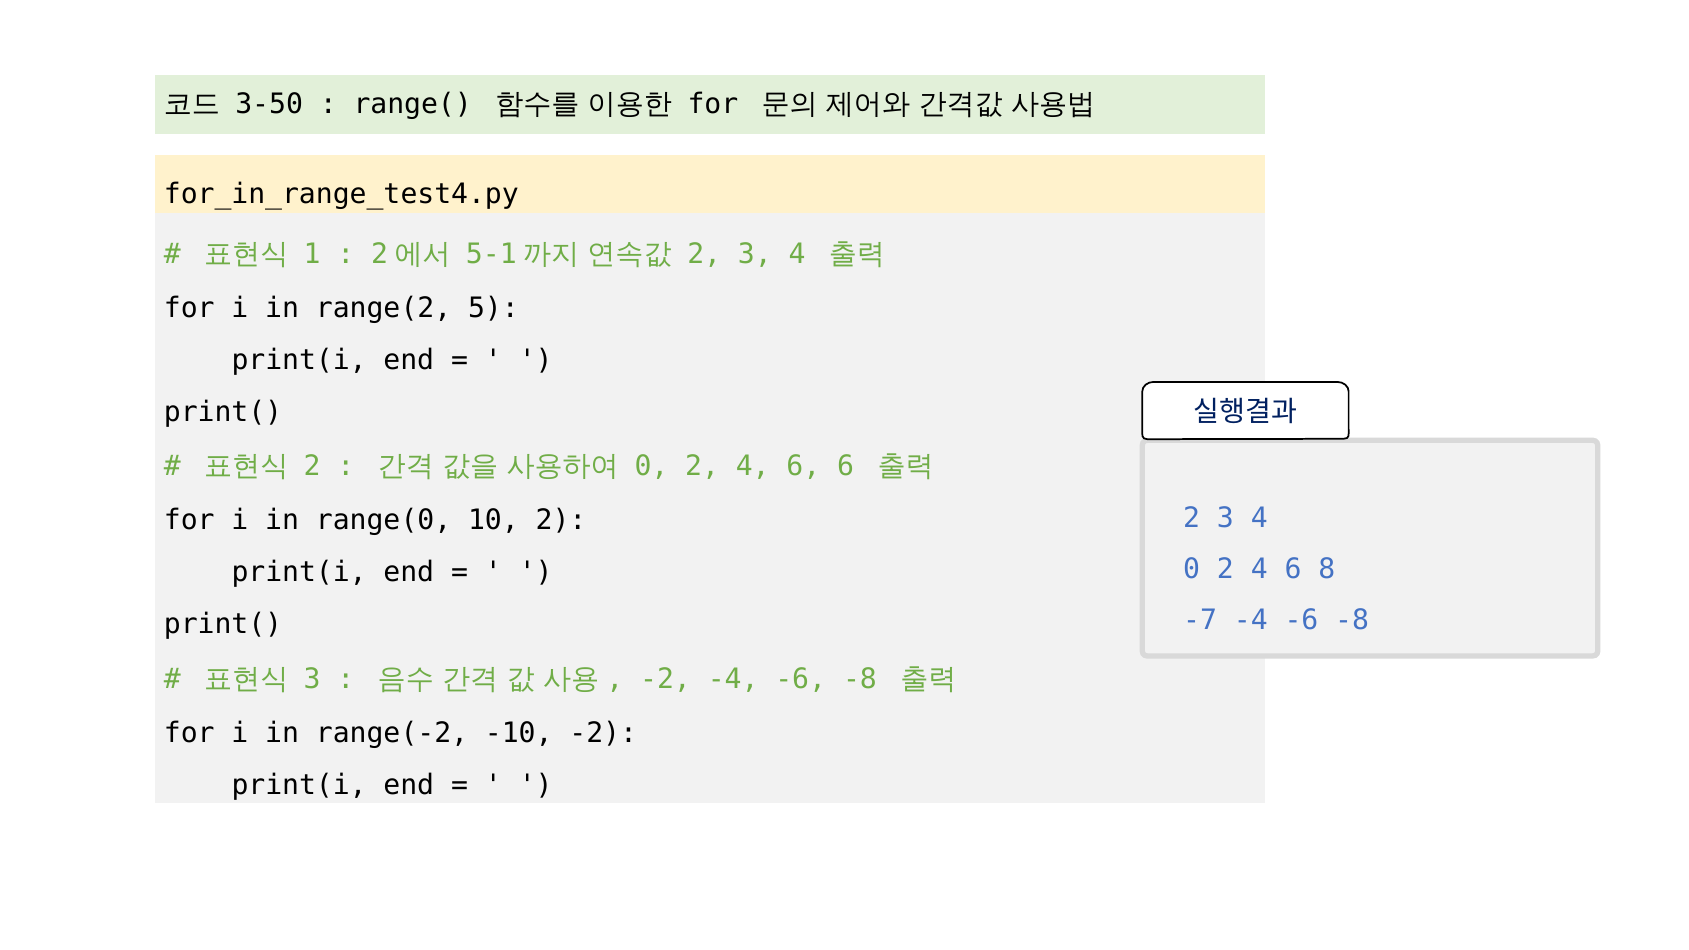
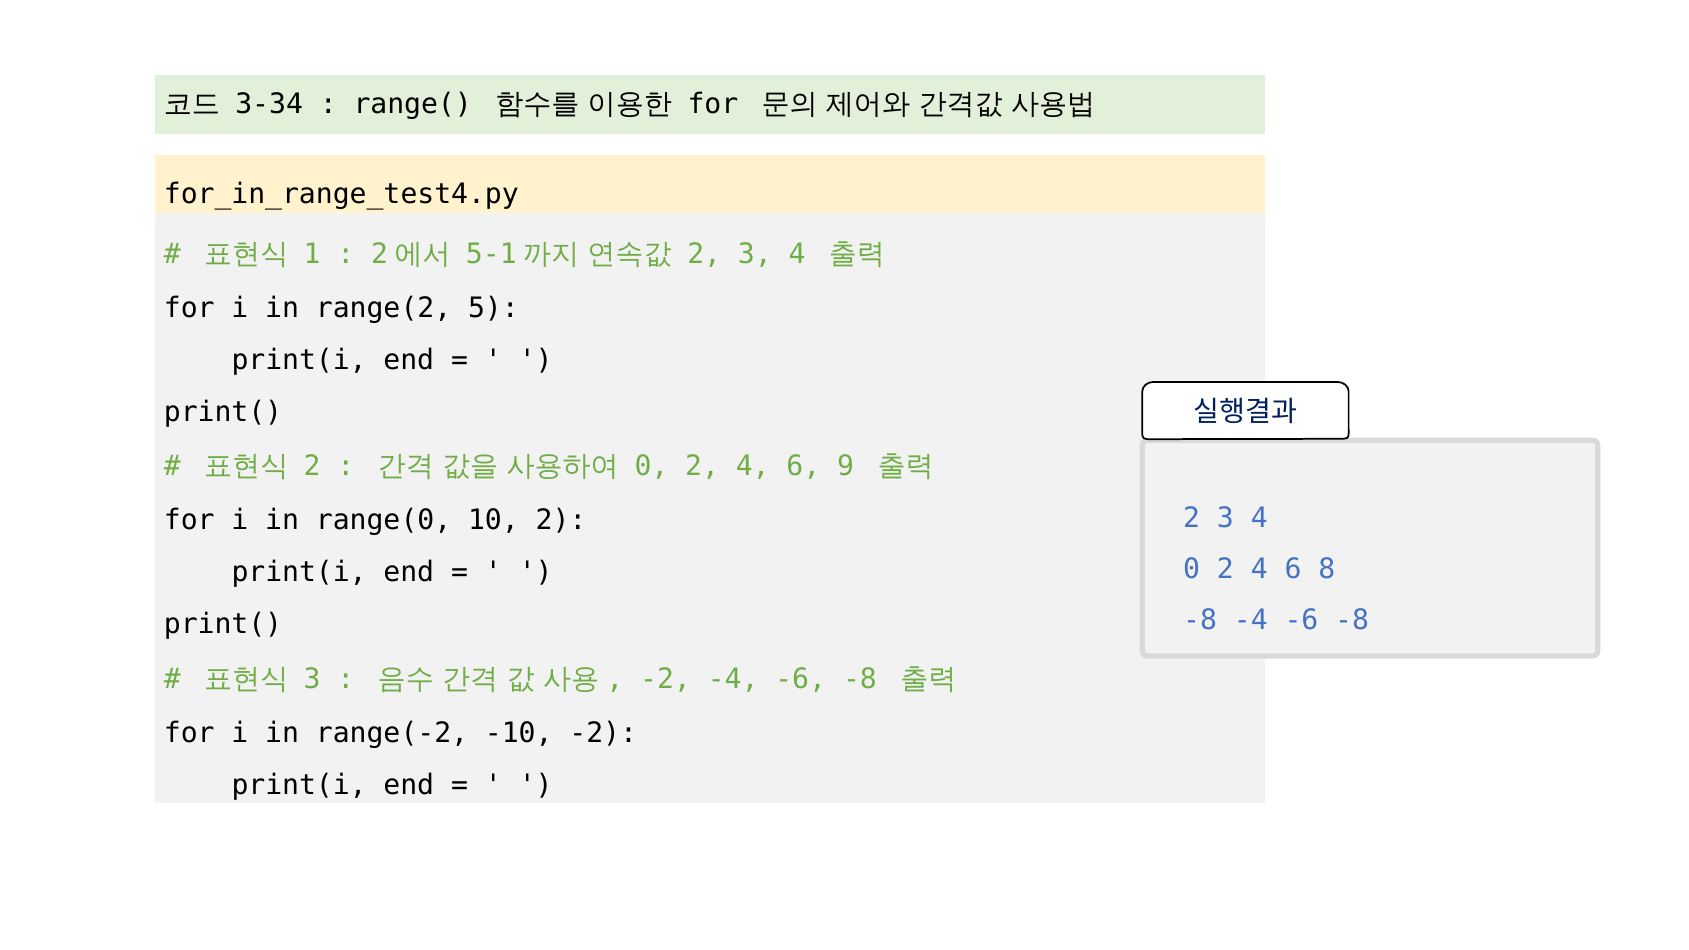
3-50: 3-50 -> 3-34
6 6: 6 -> 9
-7 at (1200, 620): -7 -> -8
